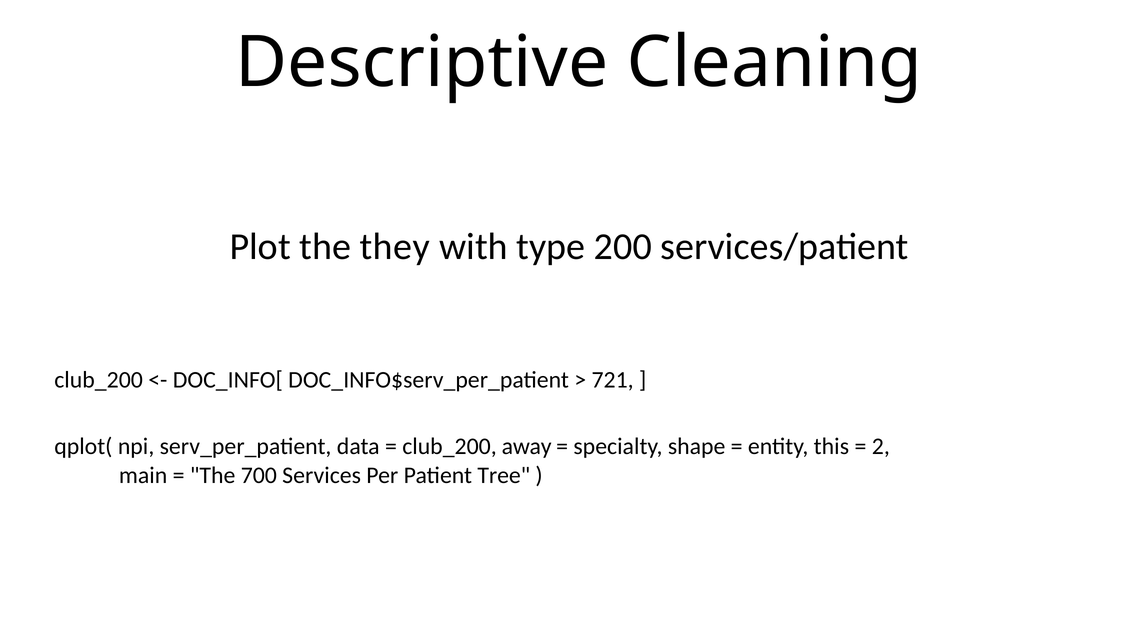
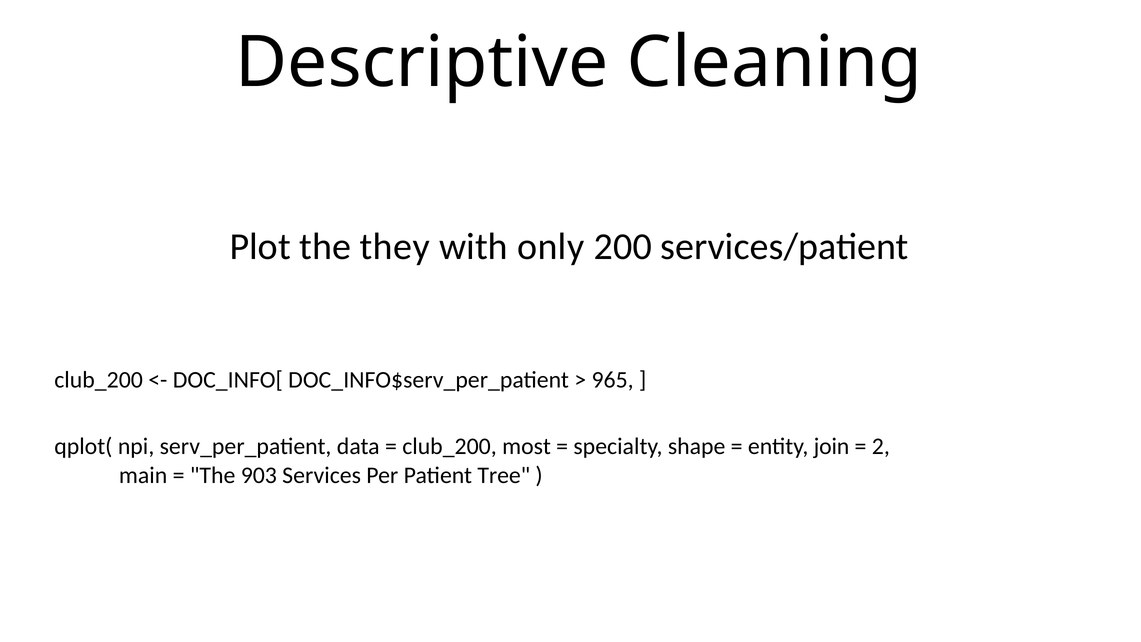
type: type -> only
721: 721 -> 965
away: away -> most
this: this -> join
700: 700 -> 903
